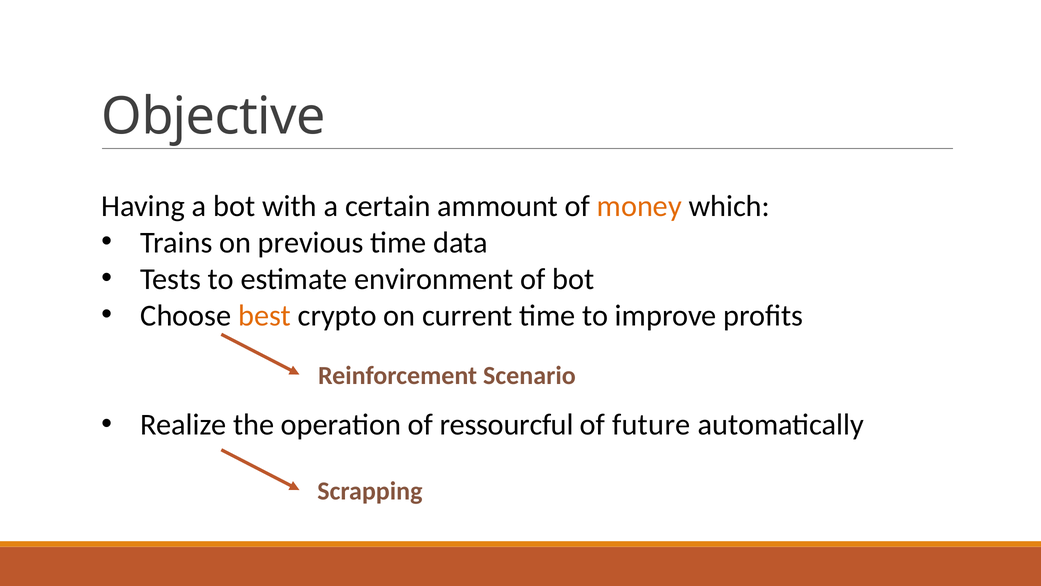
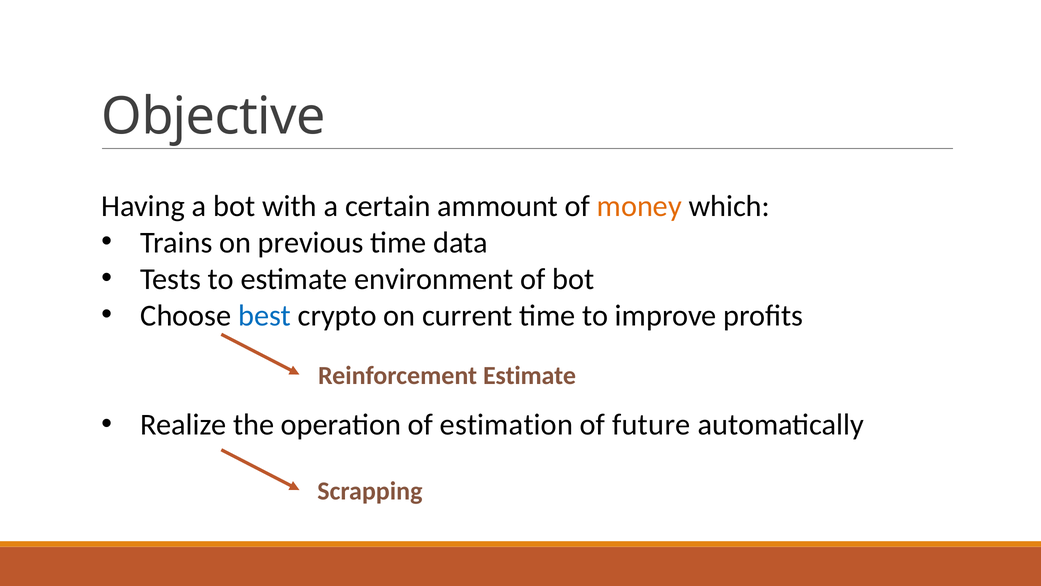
best colour: orange -> blue
Reinforcement Scenario: Scenario -> Estimate
ressourcful: ressourcful -> estimation
